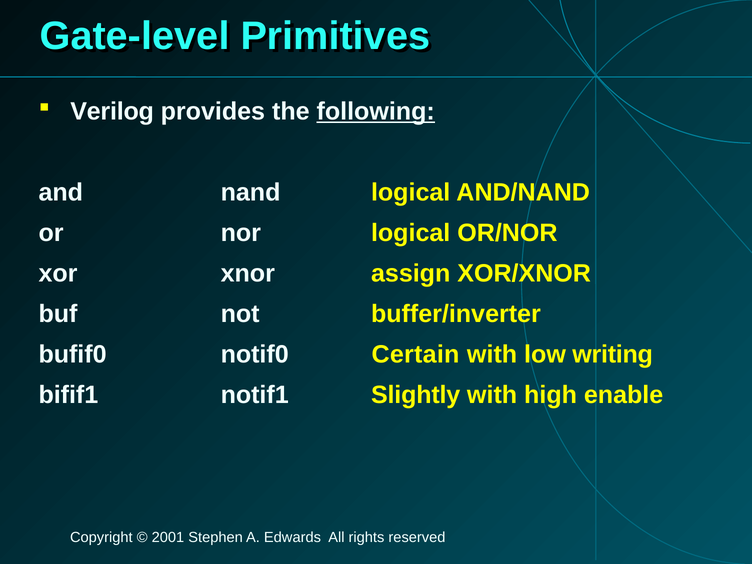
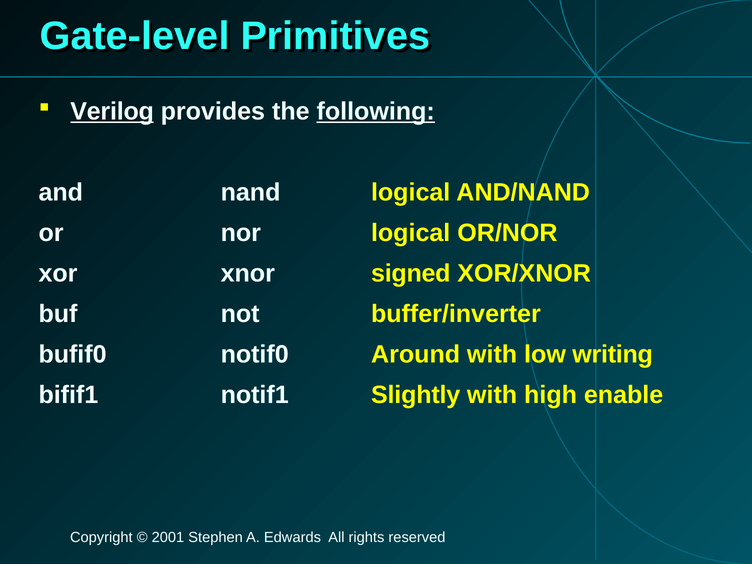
Verilog underline: none -> present
assign: assign -> signed
Certain: Certain -> Around
